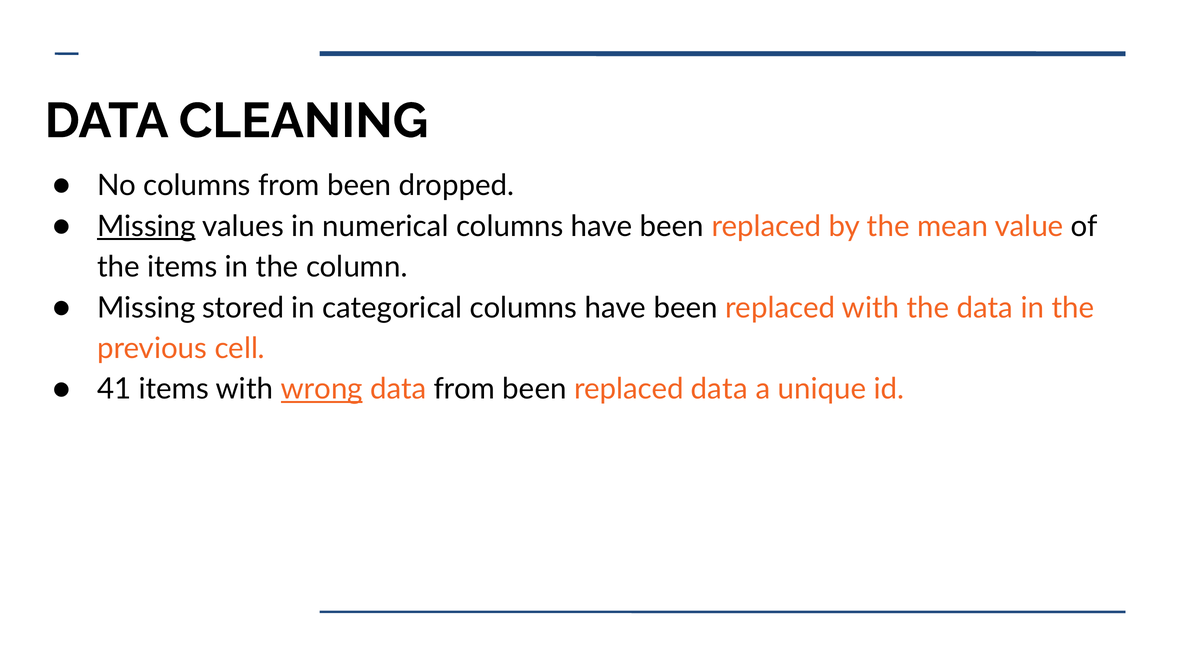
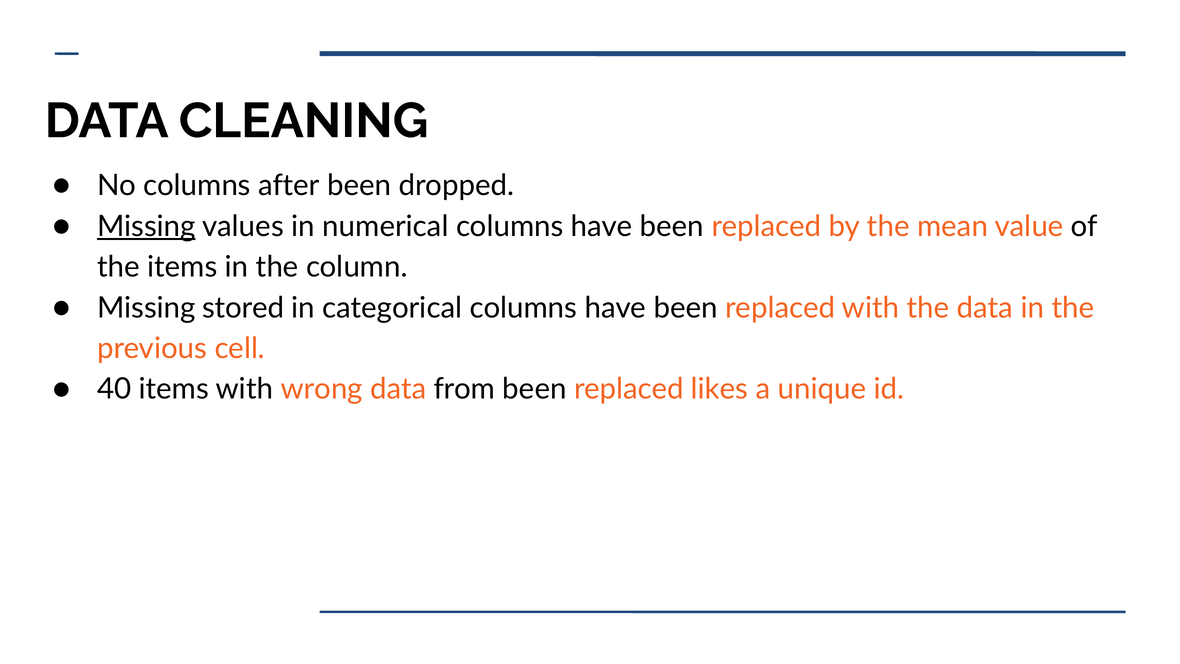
columns from: from -> after
41: 41 -> 40
wrong underline: present -> none
replaced data: data -> likes
